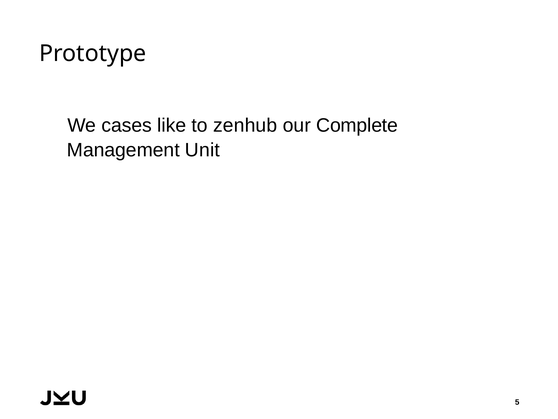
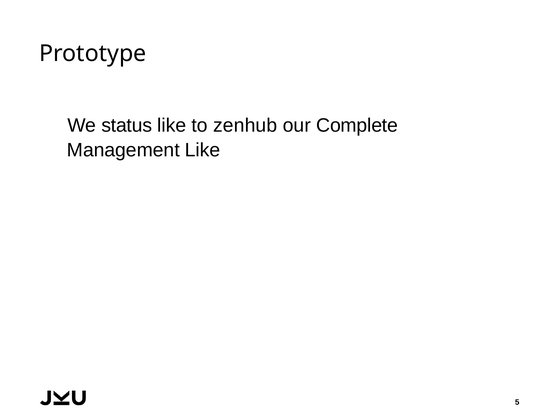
cases: cases -> status
Management Unit: Unit -> Like
